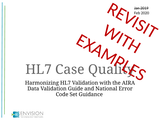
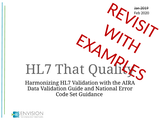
Case: Case -> That
